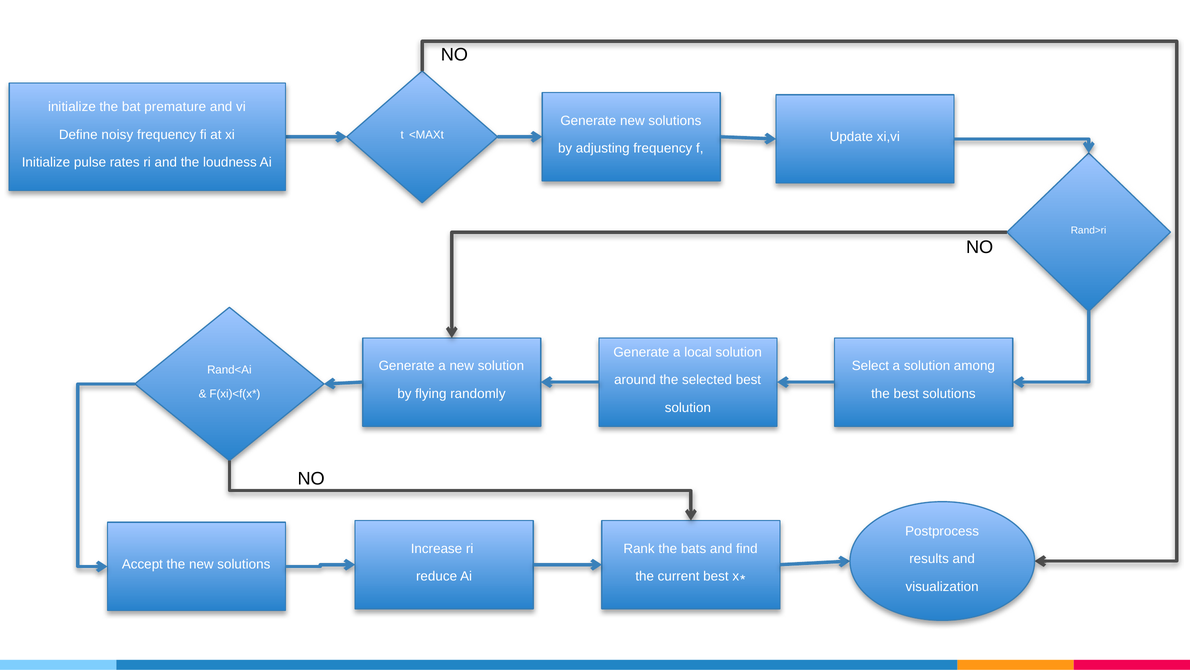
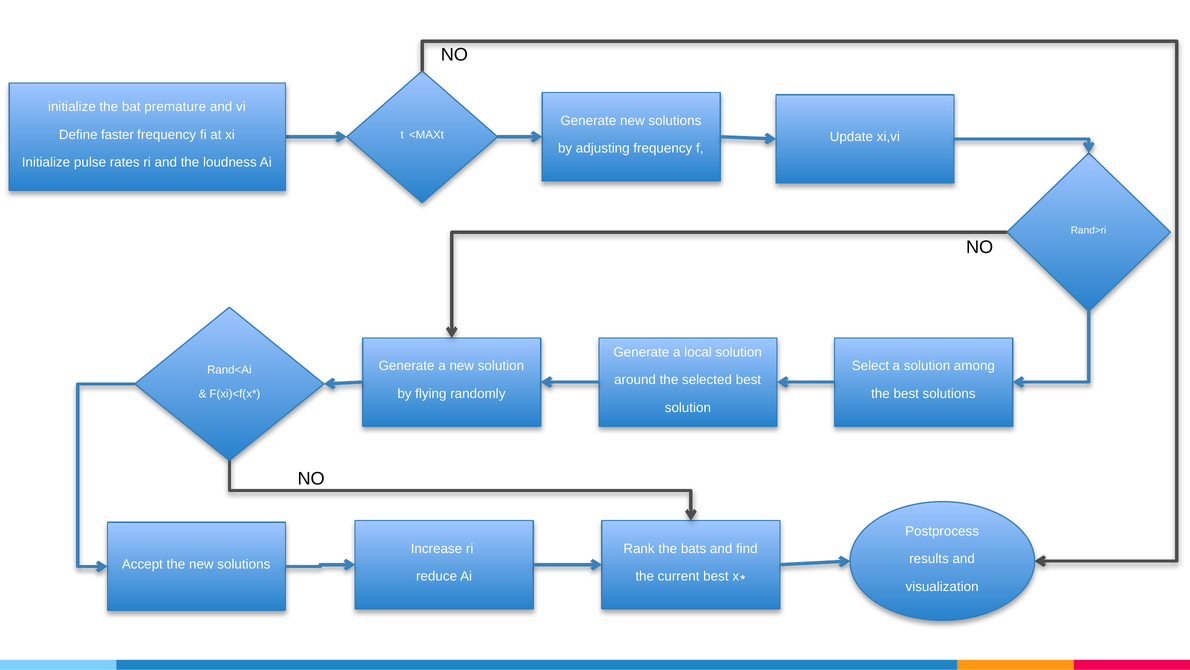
noisy: noisy -> faster
